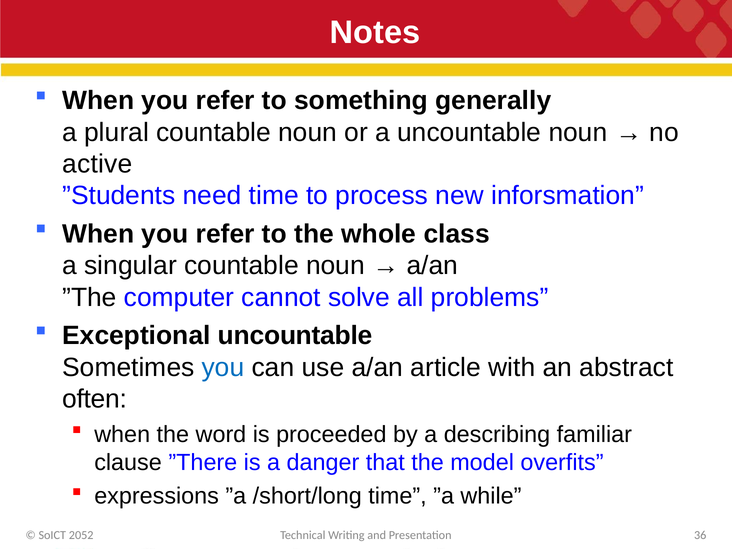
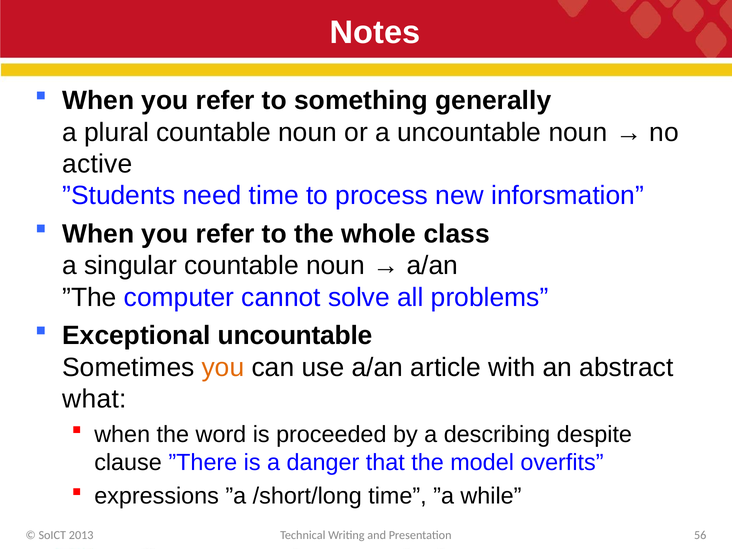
you at (223, 367) colour: blue -> orange
often: often -> what
familiar: familiar -> despite
36: 36 -> 56
2052: 2052 -> 2013
